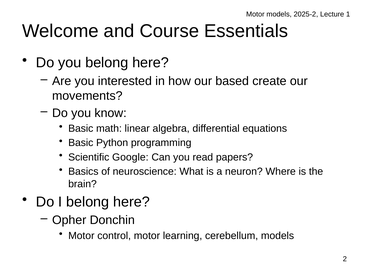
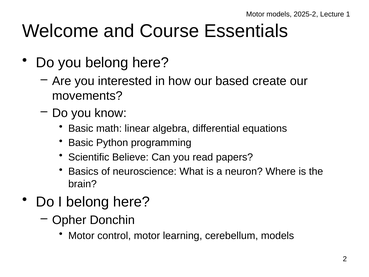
Google: Google -> Believe
